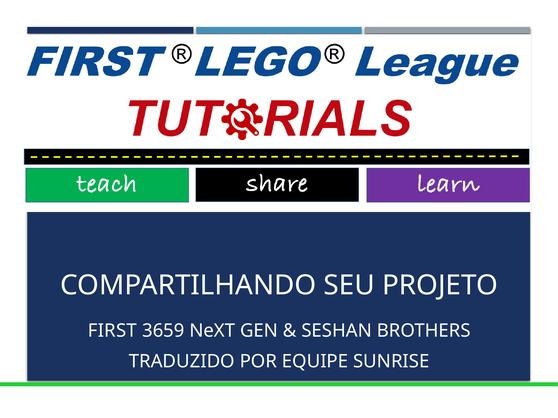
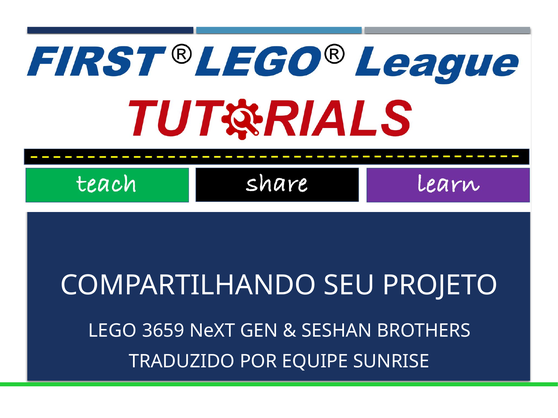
FIRST: FIRST -> LEGO
